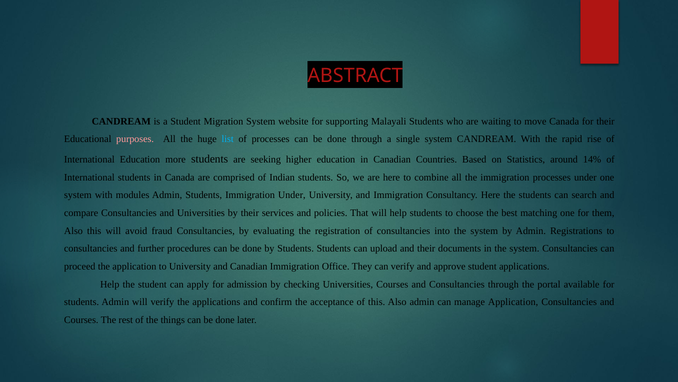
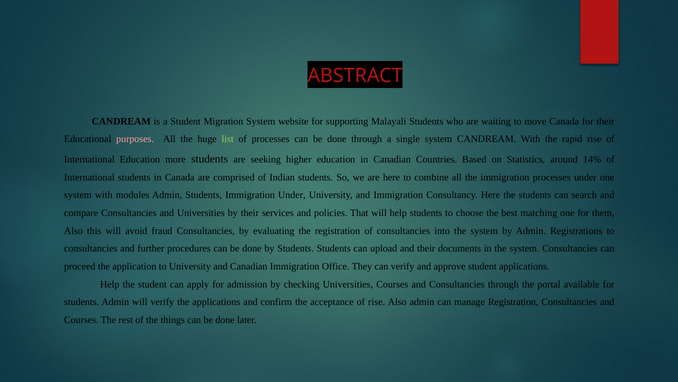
list colour: light blue -> light green
of this: this -> rise
manage Application: Application -> Registration
